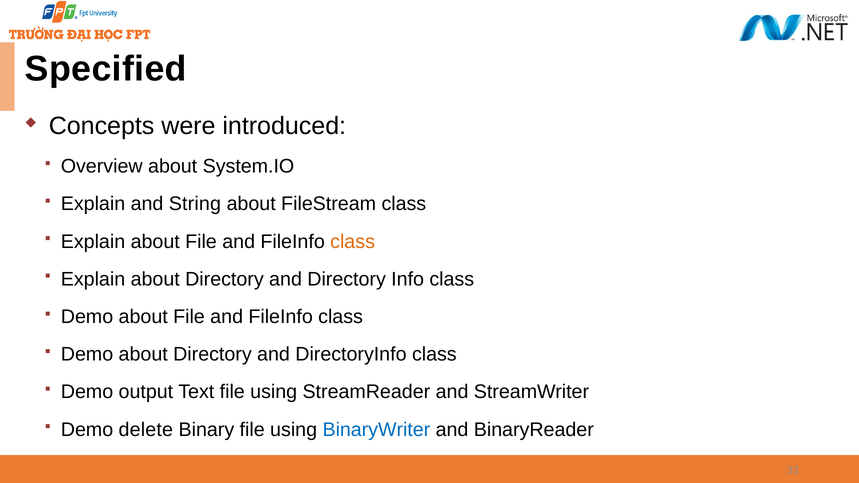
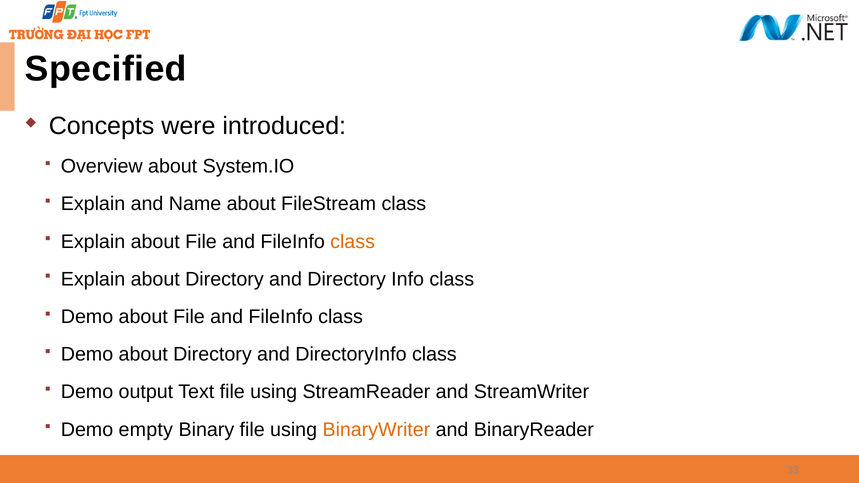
String: String -> Name
delete: delete -> empty
BinaryWriter colour: blue -> orange
